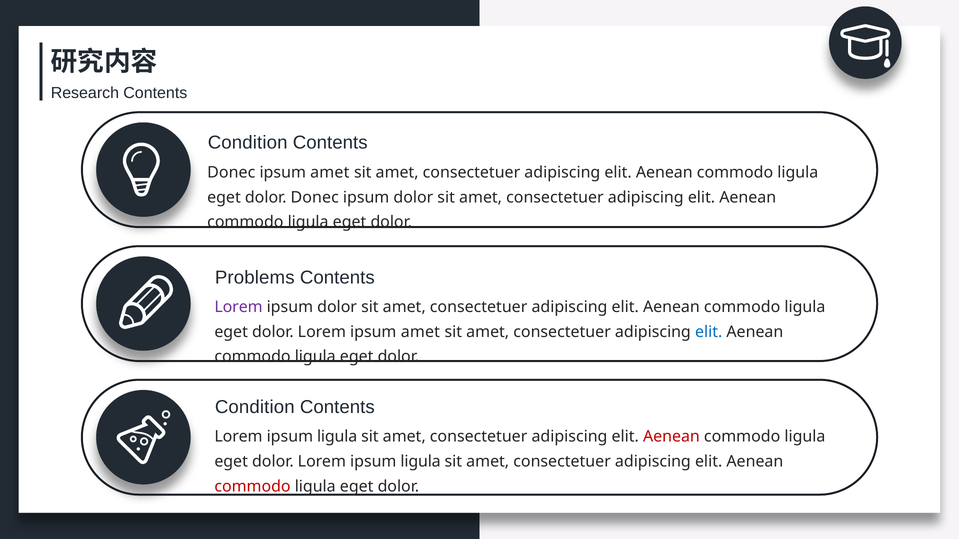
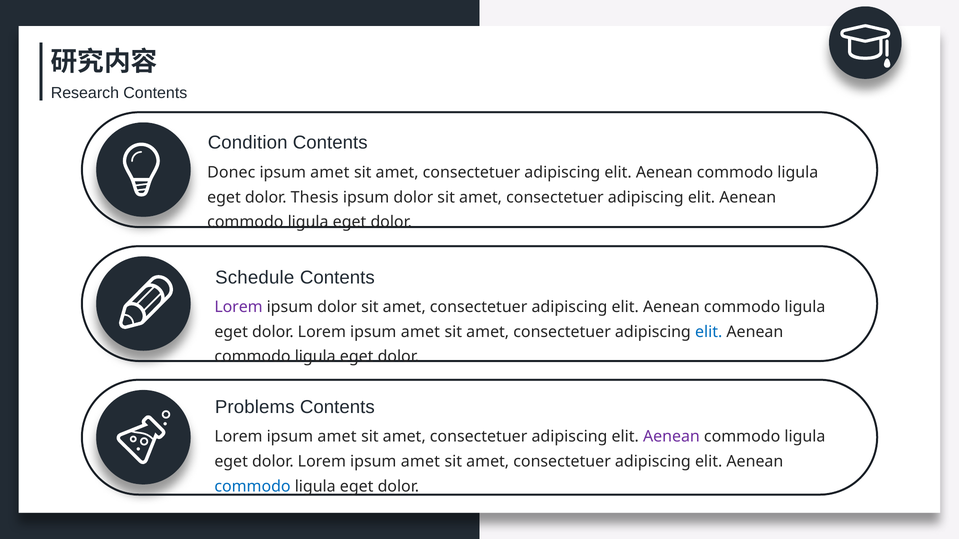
dolor Donec: Donec -> Thesis
Problems: Problems -> Schedule
Condition at (255, 408): Condition -> Problems
ligula at (337, 437): ligula -> amet
Aenean at (671, 437) colour: red -> purple
ligula at (421, 462): ligula -> amet
commodo at (252, 487) colour: red -> blue
